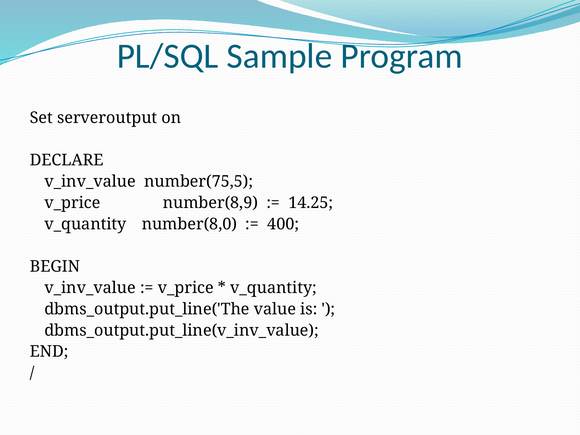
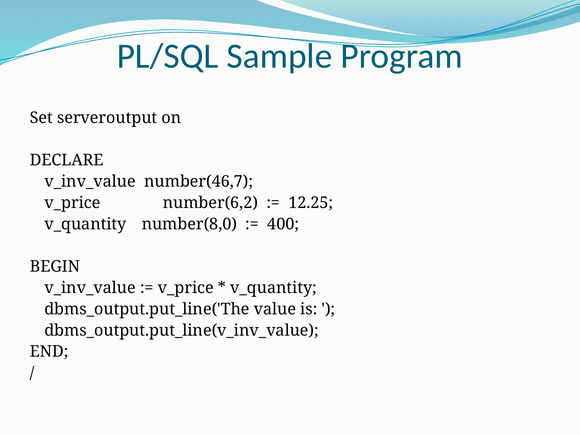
number(75,5: number(75,5 -> number(46,7
number(8,9: number(8,9 -> number(6,2
14.25: 14.25 -> 12.25
